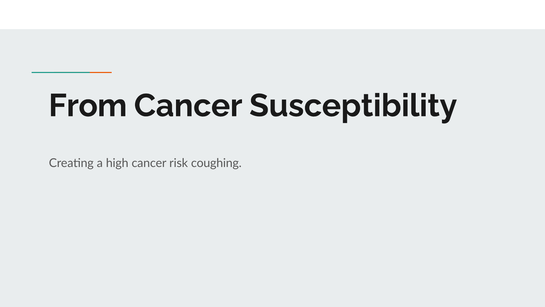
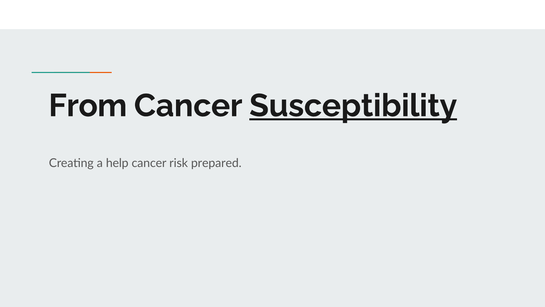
Susceptibility underline: none -> present
high: high -> help
coughing: coughing -> prepared
